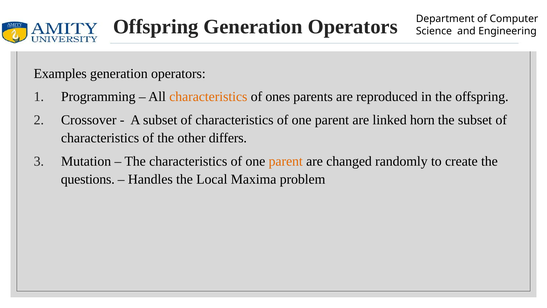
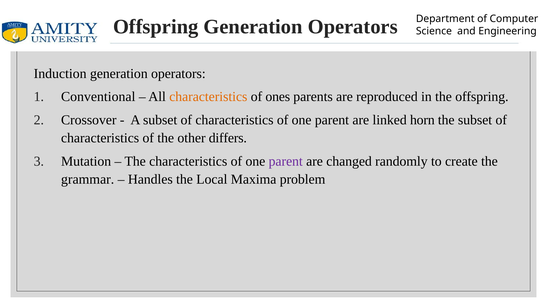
Examples: Examples -> Induction
Programming: Programming -> Conventional
parent at (286, 161) colour: orange -> purple
questions: questions -> grammar
